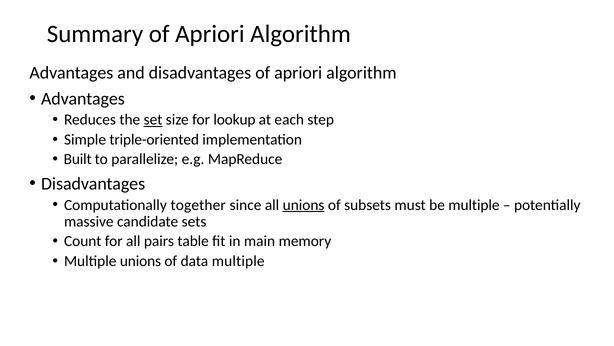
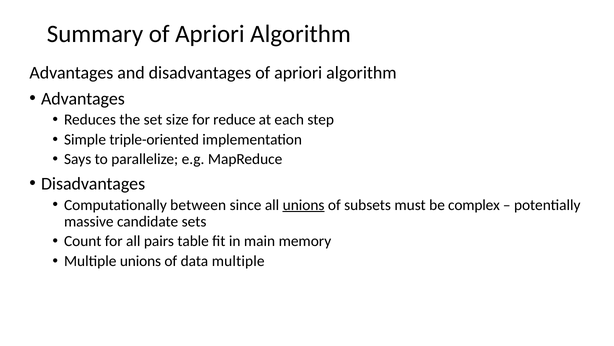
set underline: present -> none
lookup: lookup -> reduce
Built: Built -> Says
together: together -> between
be multiple: multiple -> complex
